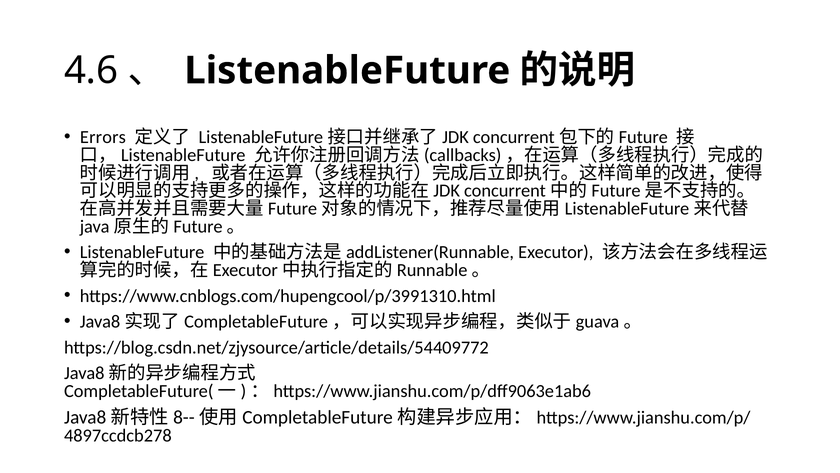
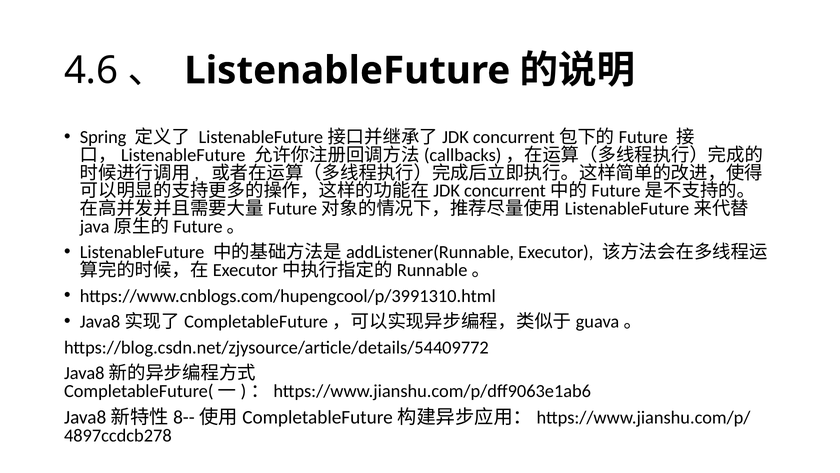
Errors: Errors -> Spring
